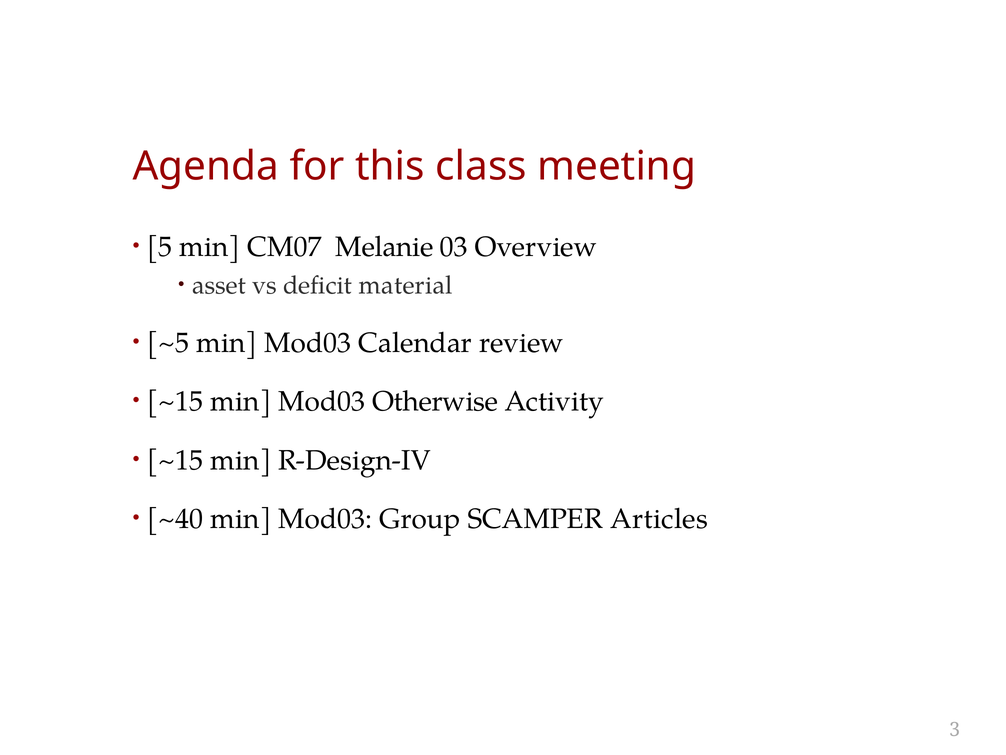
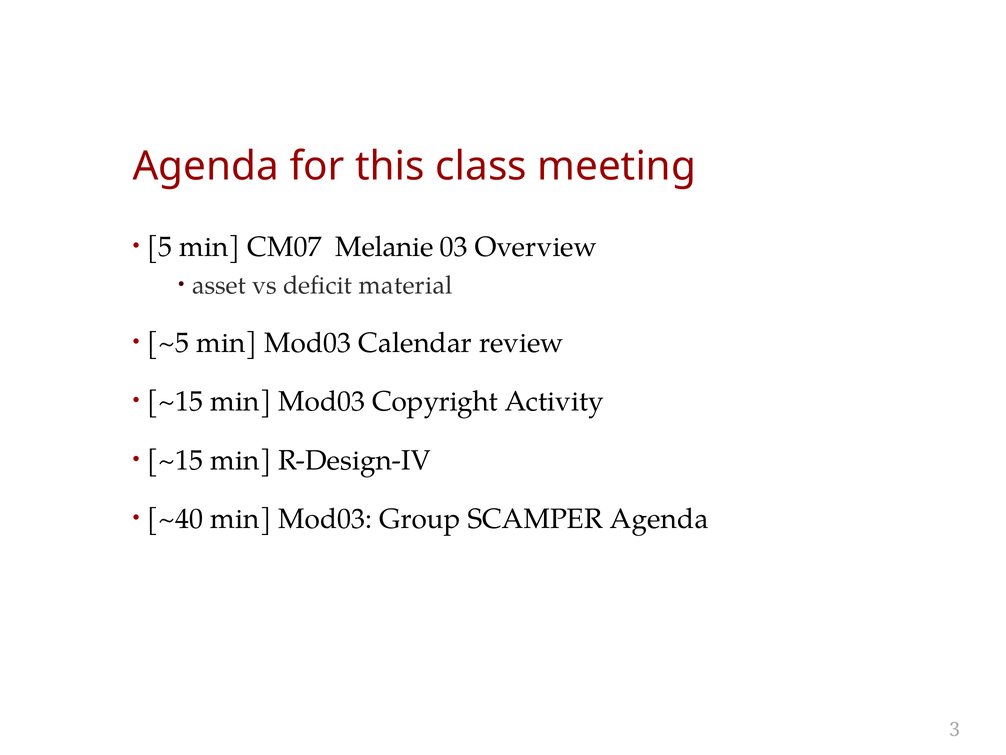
Otherwise: Otherwise -> Copyright
SCAMPER Articles: Articles -> Agenda
